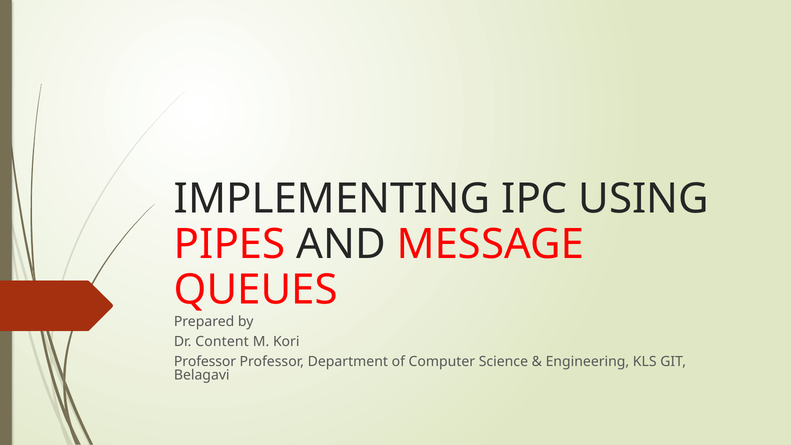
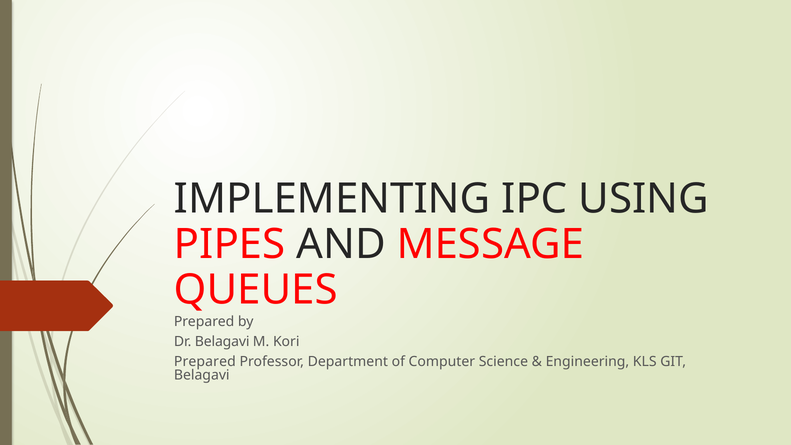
Dr Content: Content -> Belagavi
Professor at (205, 362): Professor -> Prepared
